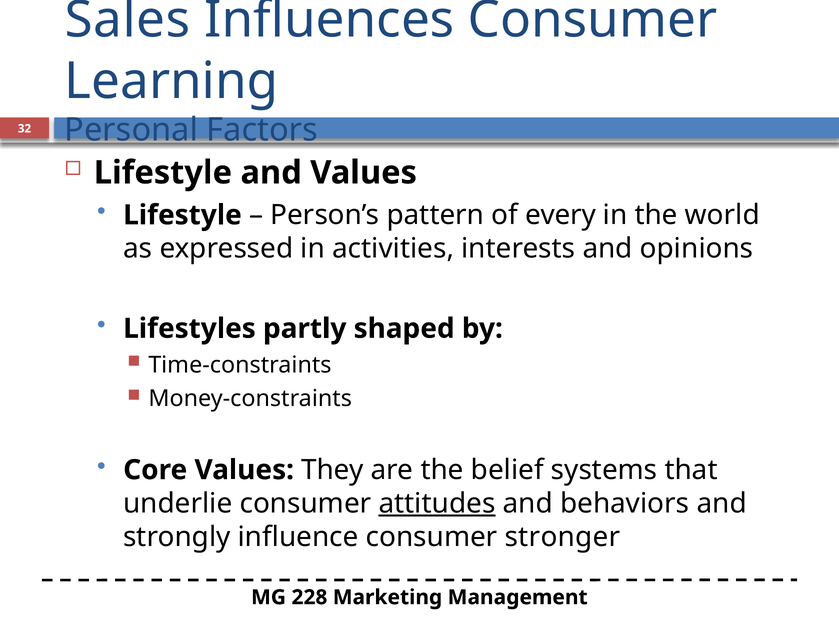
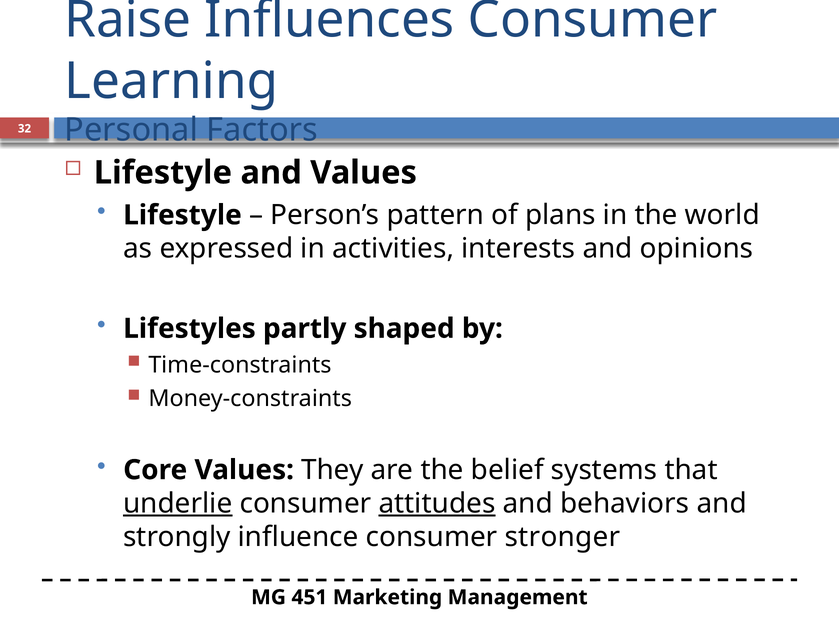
Sales: Sales -> Raise
every: every -> plans
underlie underline: none -> present
228: 228 -> 451
